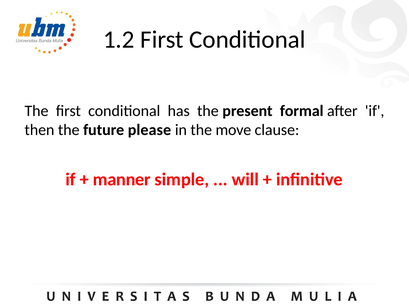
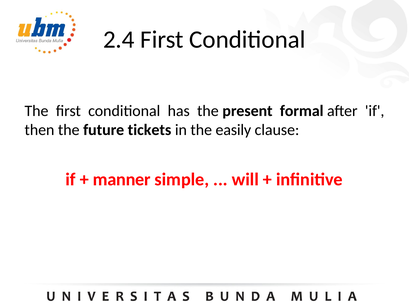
1.2: 1.2 -> 2.4
please: please -> tickets
move: move -> easily
